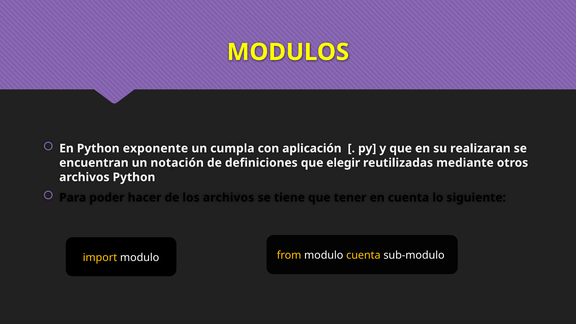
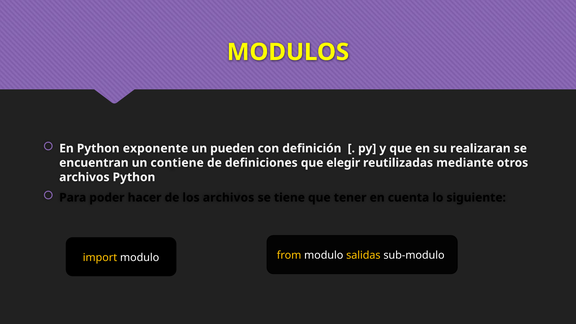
cumpla: cumpla -> pueden
aplicación: aplicación -> definición
notación: notación -> contiene
modulo cuenta: cuenta -> salidas
